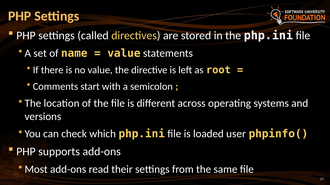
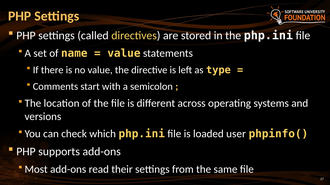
root: root -> type
